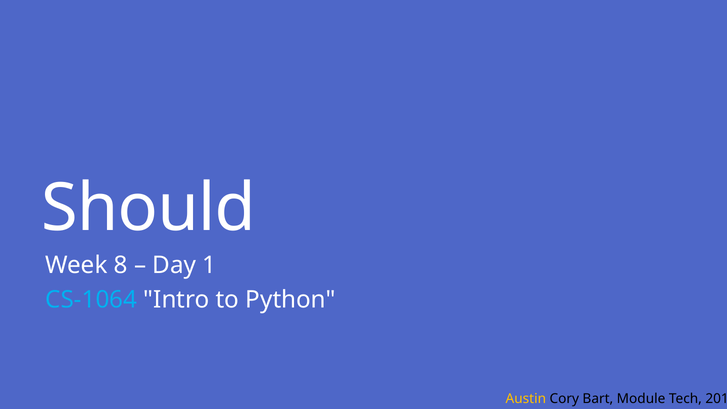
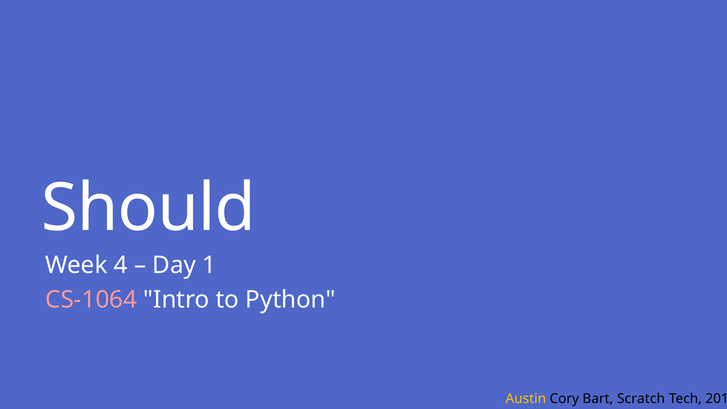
8: 8 -> 4
CS-1064 colour: light blue -> pink
Module: Module -> Scratch
